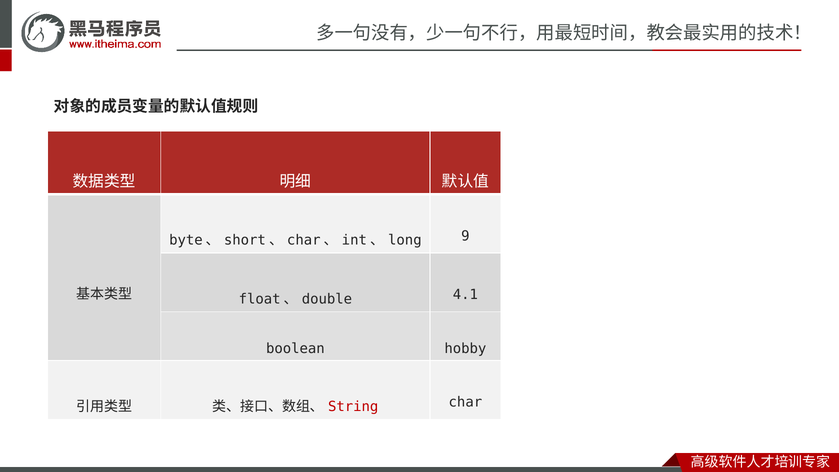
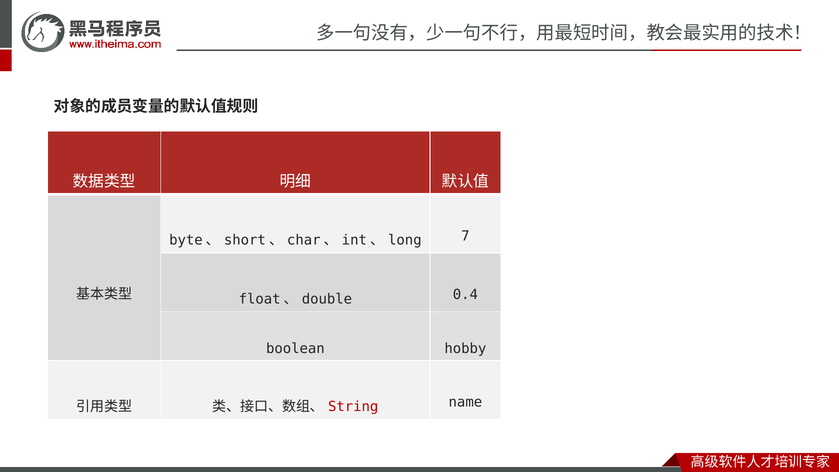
9: 9 -> 7
4.1: 4.1 -> 0.4
char: char -> name
